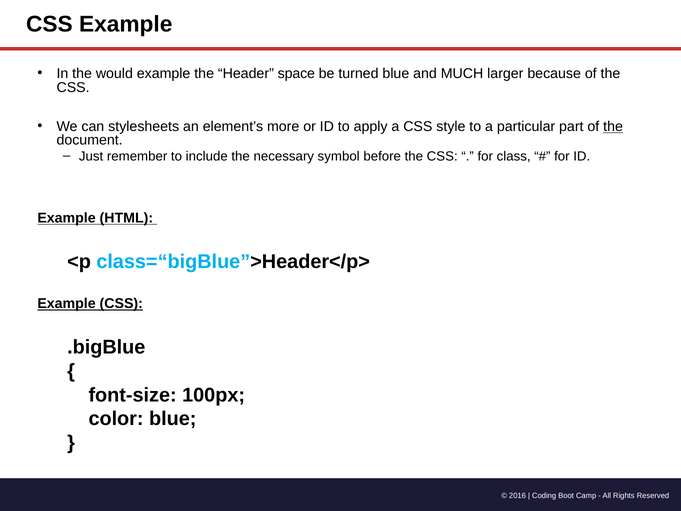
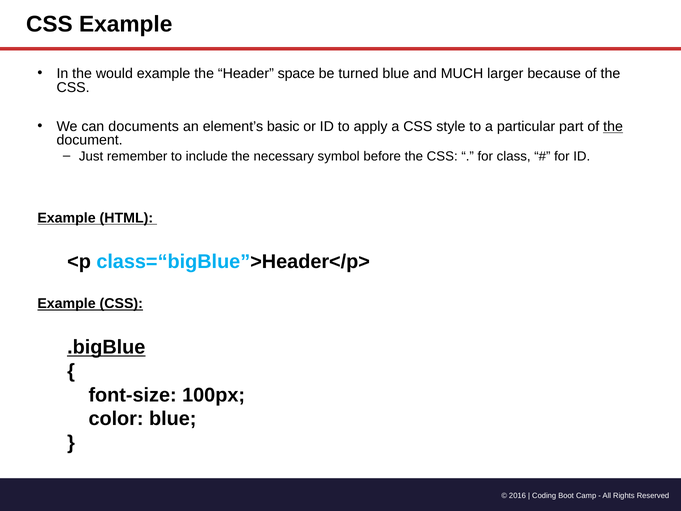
stylesheets: stylesheets -> documents
more: more -> basic
.bigBlue underline: none -> present
